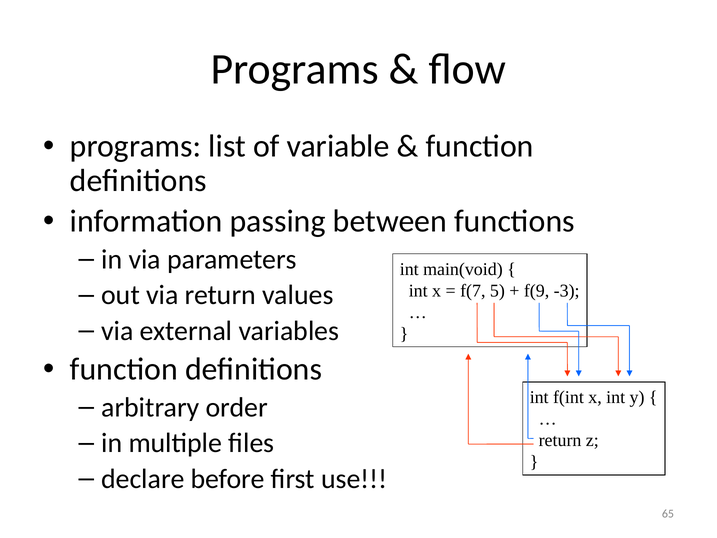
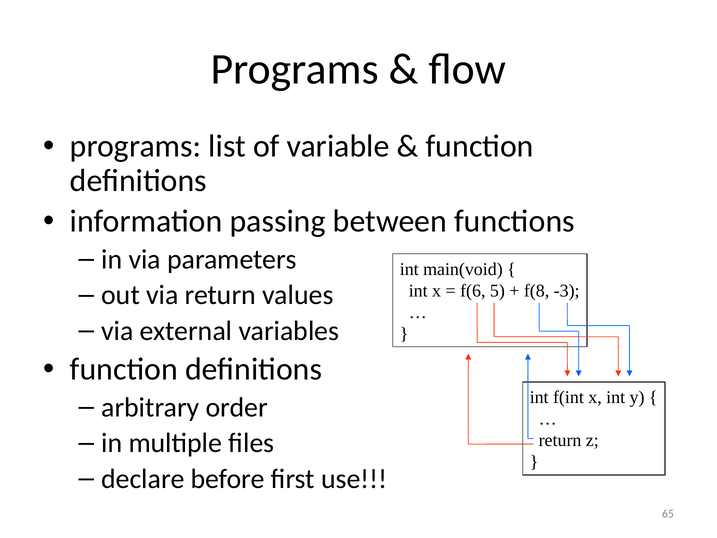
f(7: f(7 -> f(6
f(9: f(9 -> f(8
